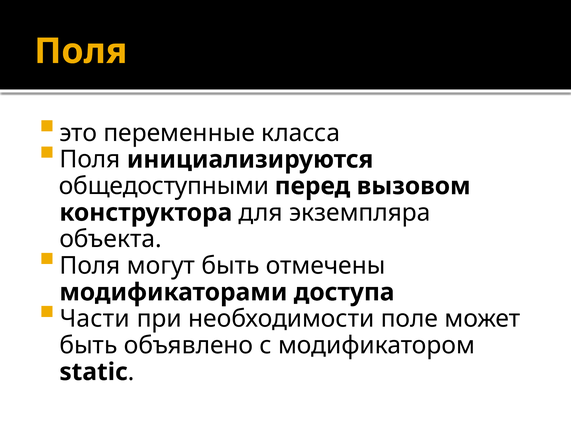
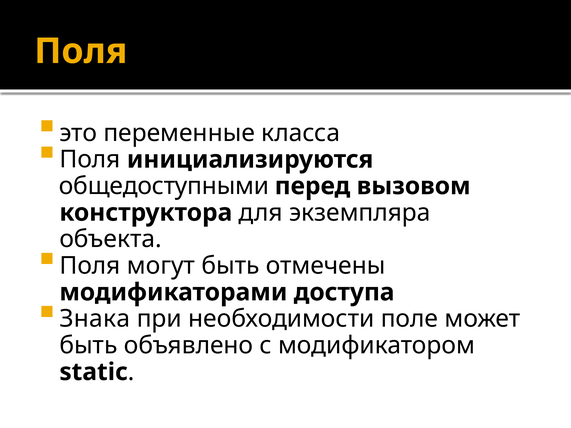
Части: Части -> Знака
